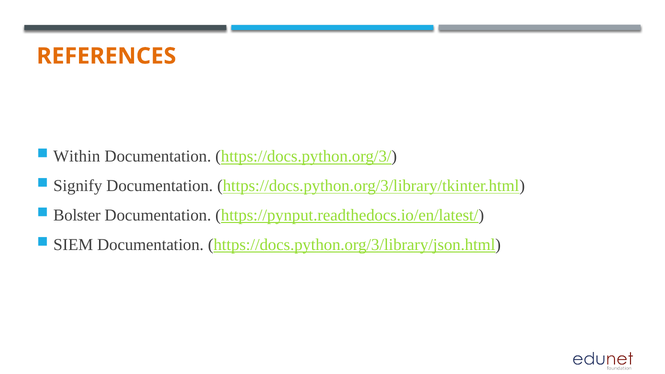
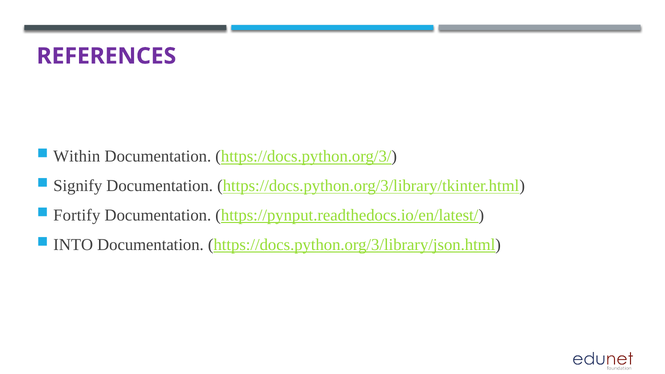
REFERENCES colour: orange -> purple
Bolster: Bolster -> Fortify
SIEM: SIEM -> INTO
